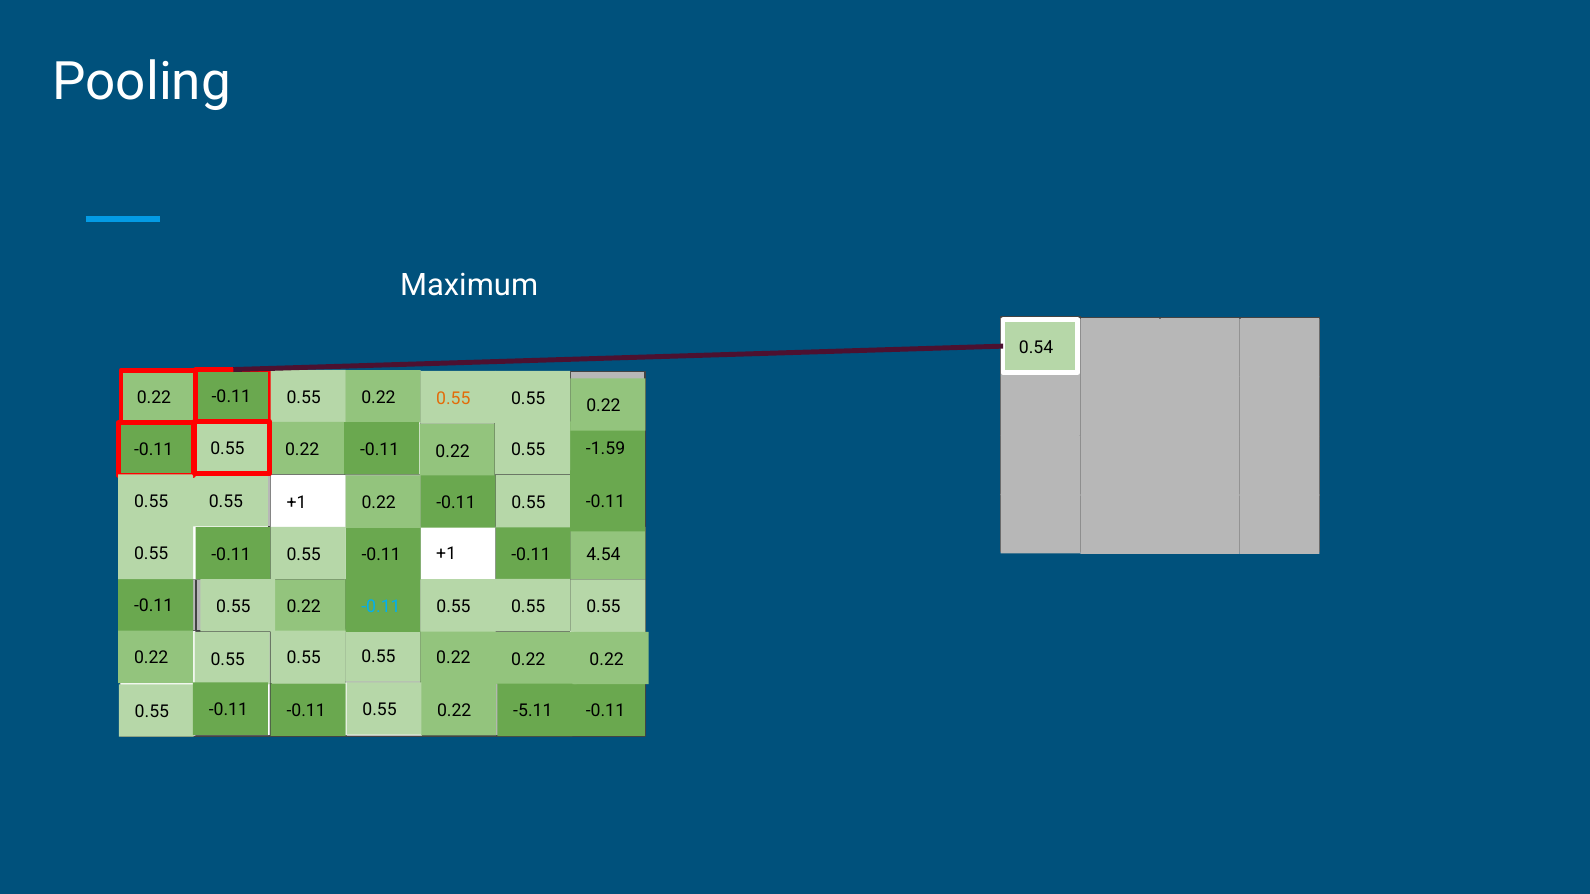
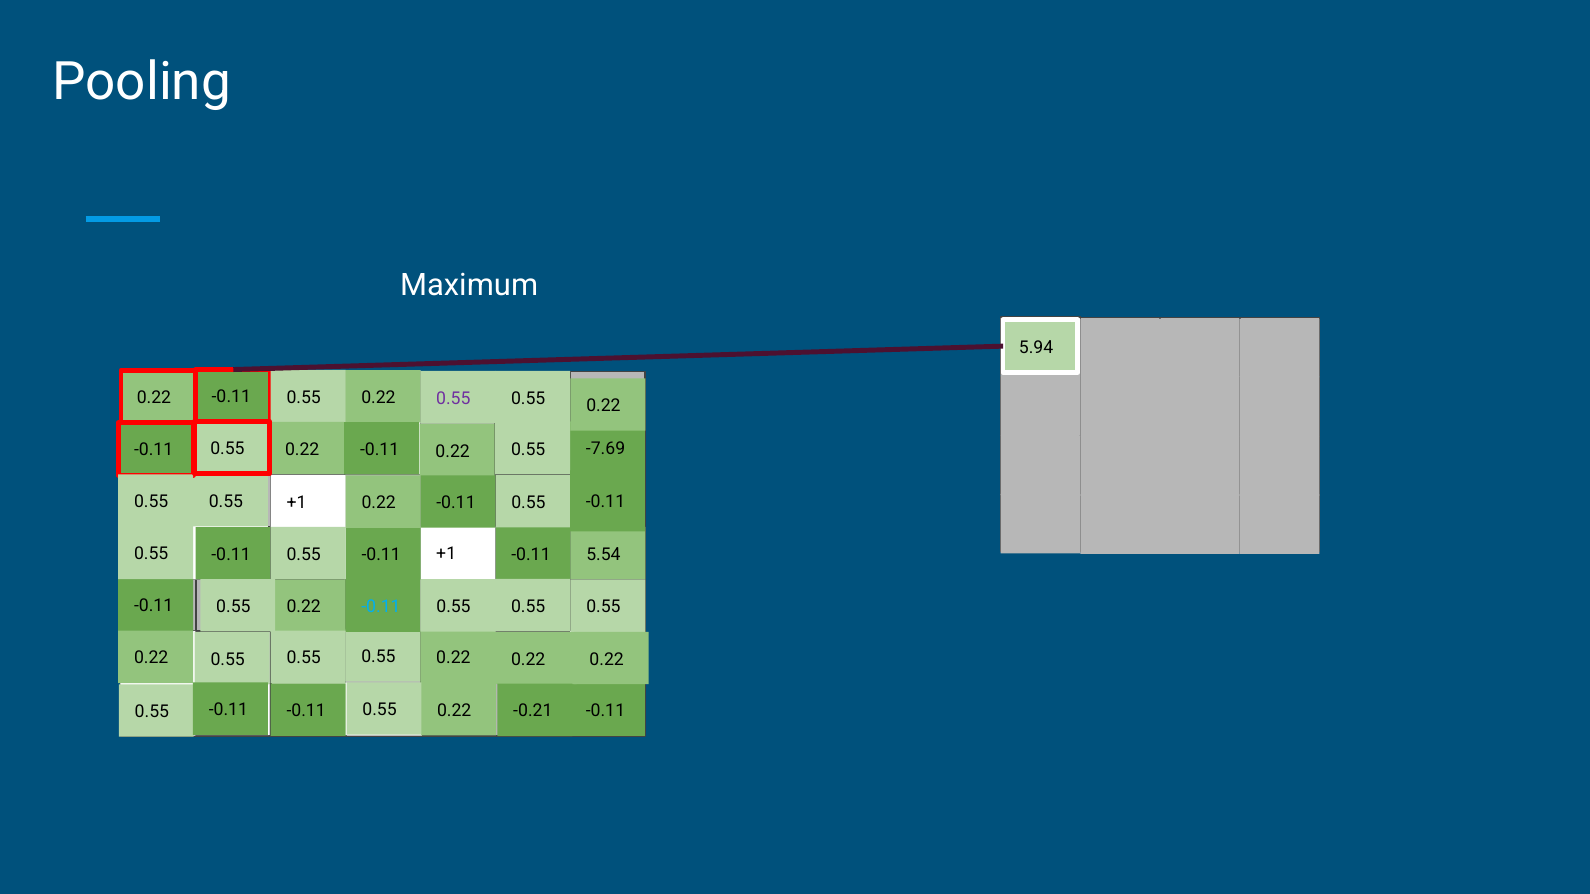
0.54: 0.54 -> 5.94
0.55 at (453, 399) colour: orange -> purple
-1.59: -1.59 -> -7.69
4.54: 4.54 -> 5.54
-5.11: -5.11 -> -0.21
